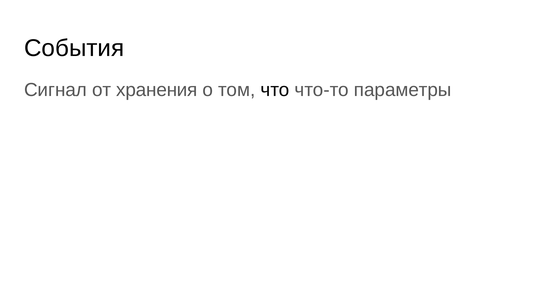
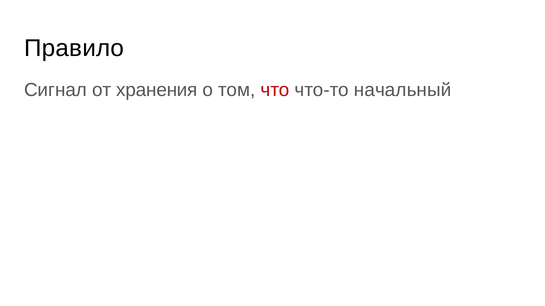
События: События -> Правило
что colour: black -> red
параметры: параметры -> начальный
